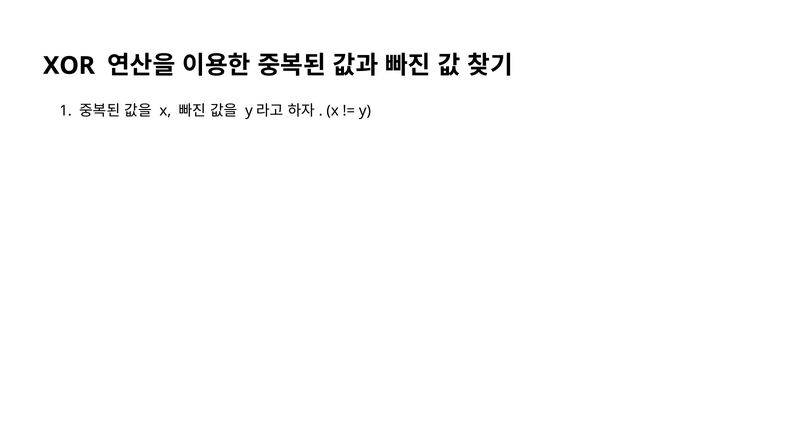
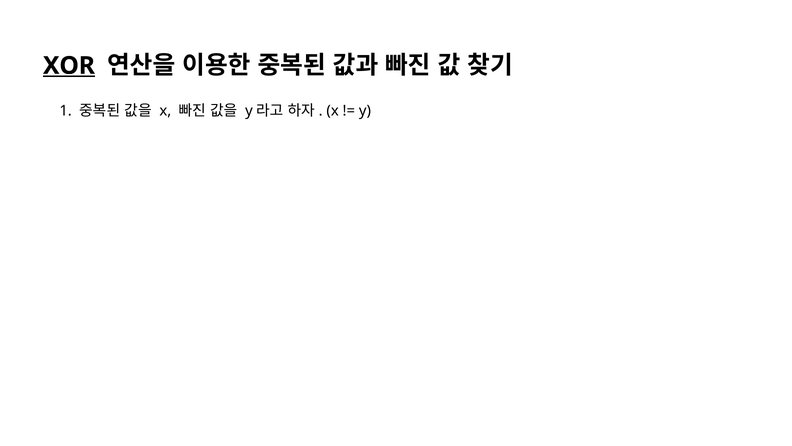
XOR underline: none -> present
